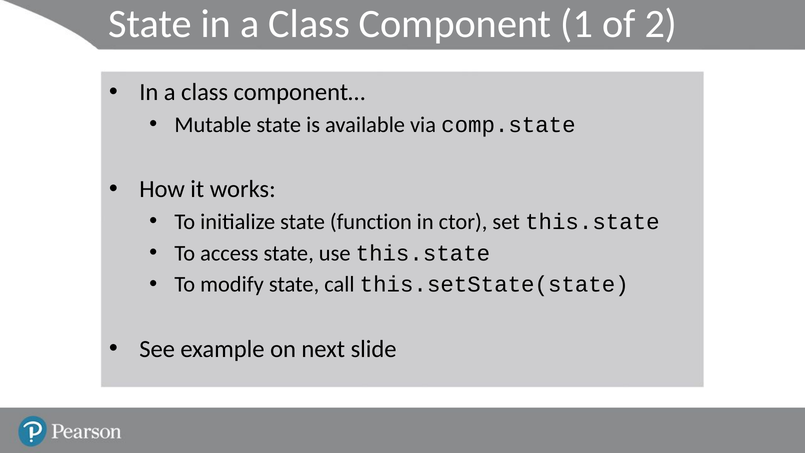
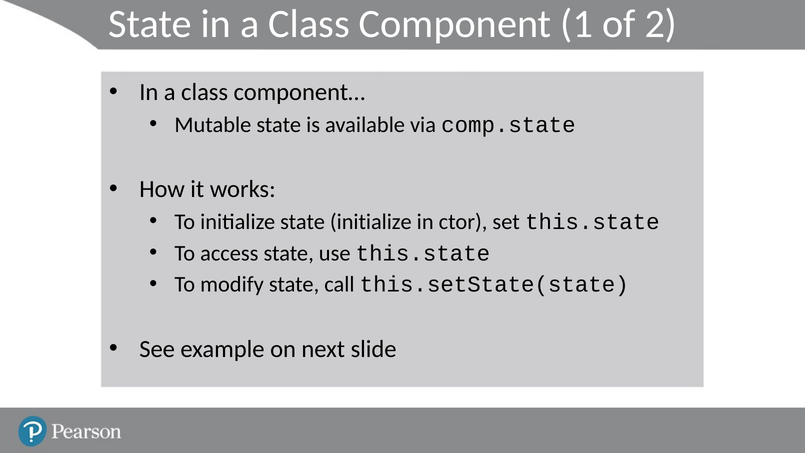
state function: function -> initialize
